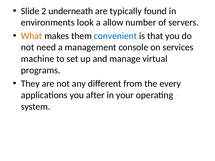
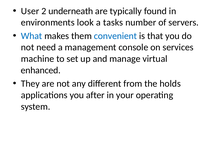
Slide: Slide -> User
allow: allow -> tasks
What colour: orange -> blue
programs: programs -> enhanced
every: every -> holds
